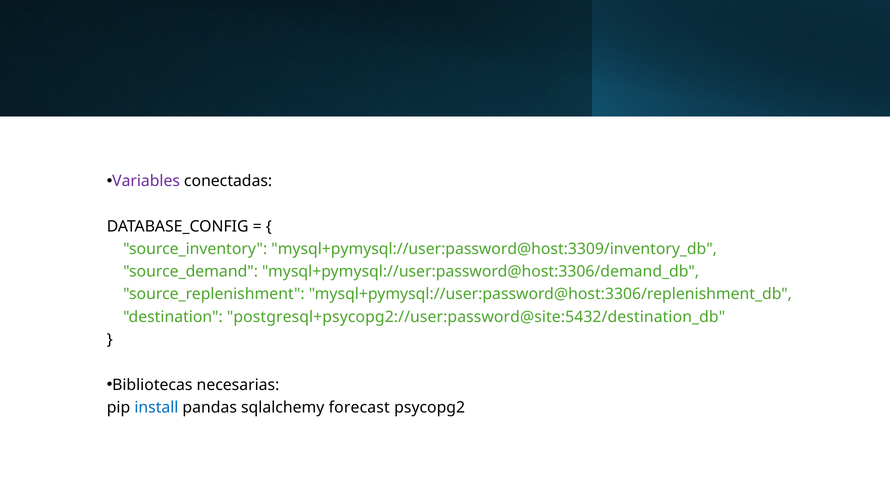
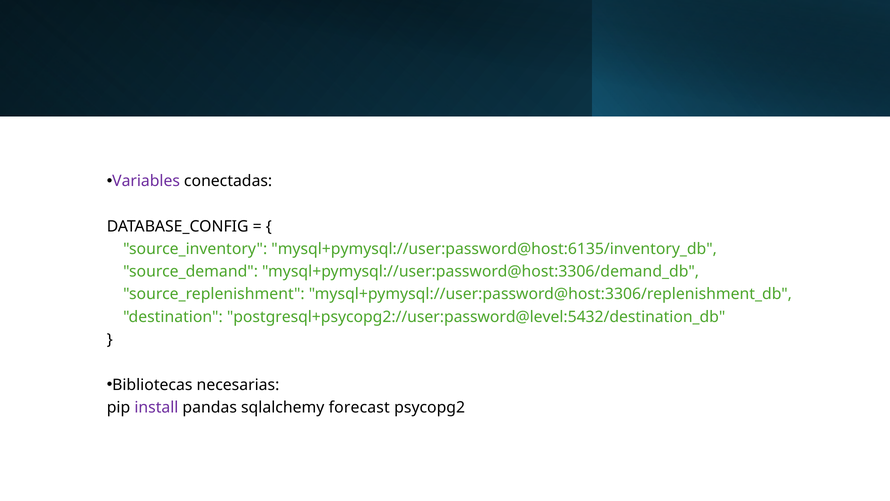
mysql+pymysql://user:password@host:3309/inventory_db: mysql+pymysql://user:password@host:3309/inventory_db -> mysql+pymysql://user:password@host:6135/inventory_db
postgresql+psycopg2://user:password@site:5432/destination_db: postgresql+psycopg2://user:password@site:5432/destination_db -> postgresql+psycopg2://user:password@level:5432/destination_db
install colour: blue -> purple
